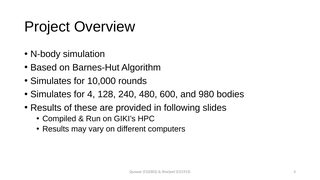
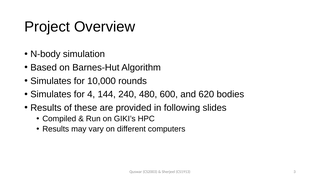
128: 128 -> 144
980: 980 -> 620
